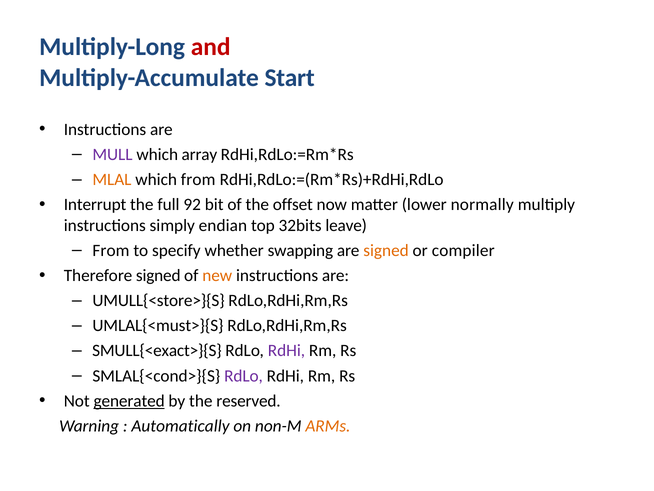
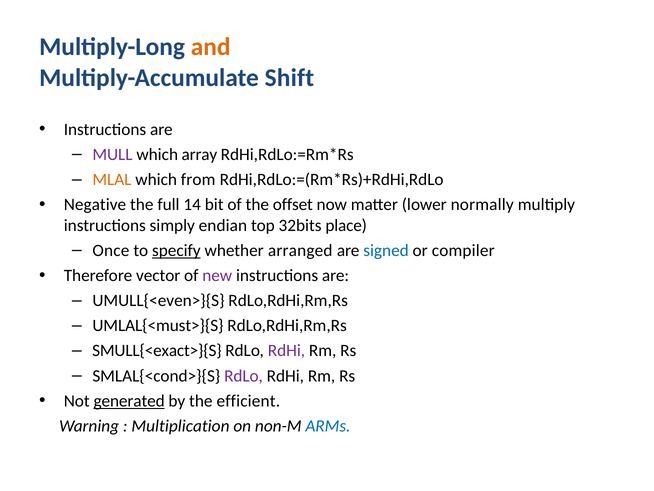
and colour: red -> orange
Start: Start -> Shift
Interrupt: Interrupt -> Negative
92: 92 -> 14
leave: leave -> place
From at (111, 250): From -> Once
specify underline: none -> present
swapping: swapping -> arranged
signed at (386, 250) colour: orange -> blue
Therefore signed: signed -> vector
new colour: orange -> purple
UMULL{<store>}{S: UMULL{<store>}{S -> UMULL{<even>}{S
reserved: reserved -> efficient
Automatically: Automatically -> Multiplication
ARMs colour: orange -> blue
